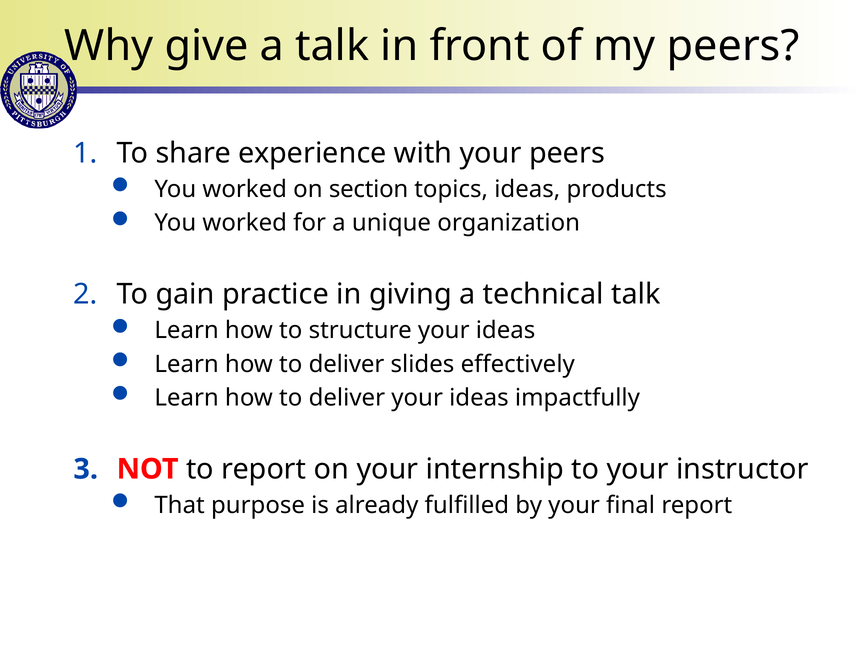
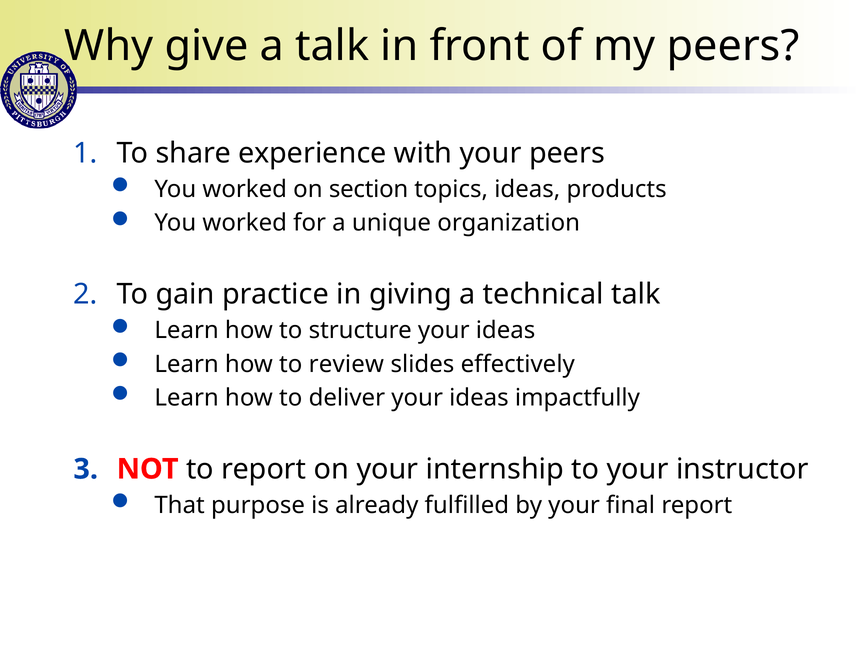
deliver at (346, 364): deliver -> review
